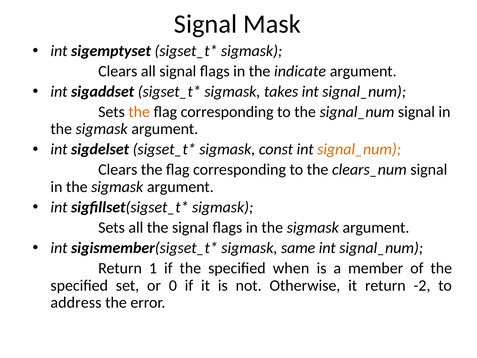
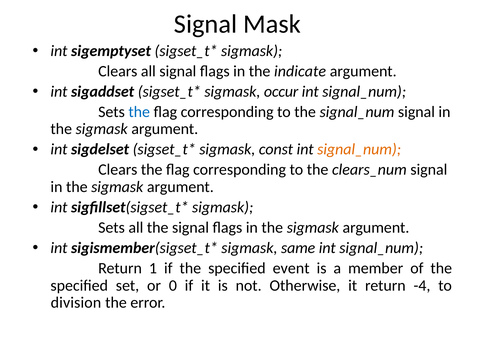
takes: takes -> occur
the at (139, 112) colour: orange -> blue
when: when -> event
-2: -2 -> -4
address: address -> division
